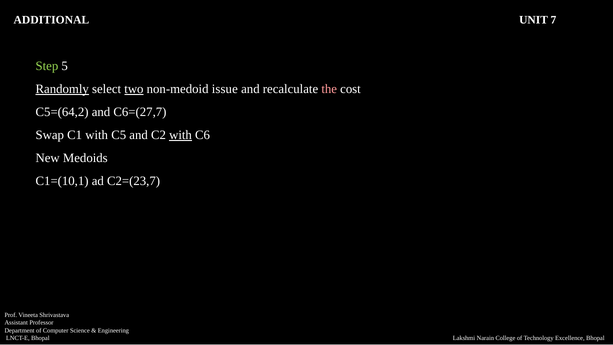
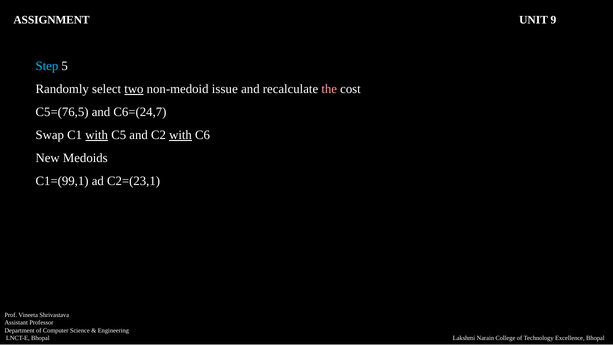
ADDITIONAL: ADDITIONAL -> ASSIGNMENT
7: 7 -> 9
Step colour: light green -> light blue
Randomly underline: present -> none
C5=(64,2: C5=(64,2 -> C5=(76,5
C6=(27,7: C6=(27,7 -> C6=(24,7
with at (97, 135) underline: none -> present
C1=(10,1: C1=(10,1 -> C1=(99,1
C2=(23,7: C2=(23,7 -> C2=(23,1
